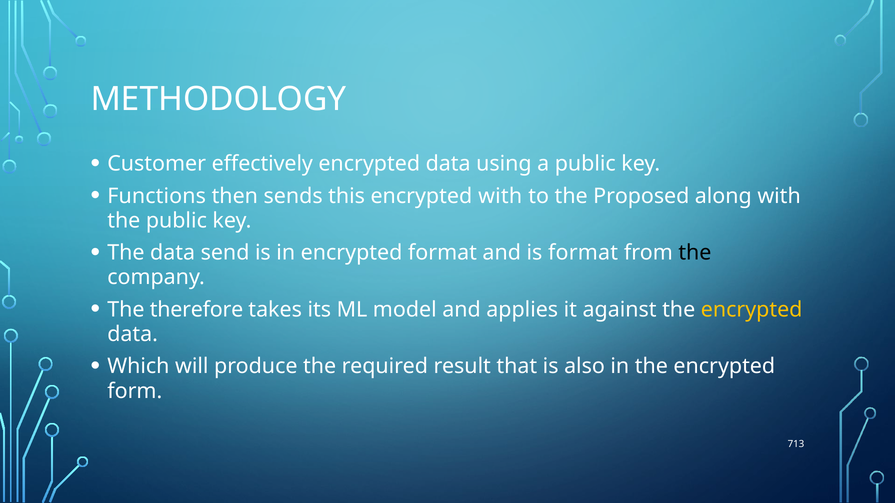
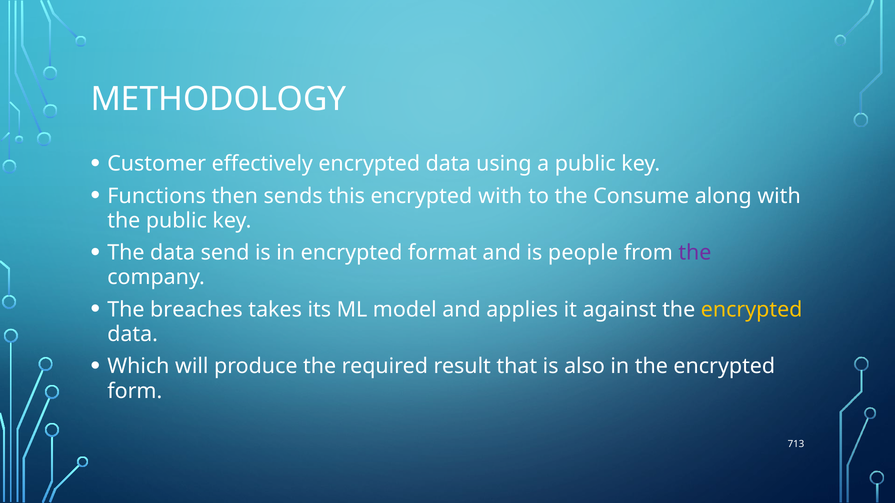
Proposed: Proposed -> Consume
is format: format -> people
the at (695, 253) colour: black -> purple
therefore: therefore -> breaches
